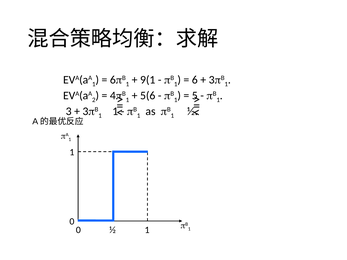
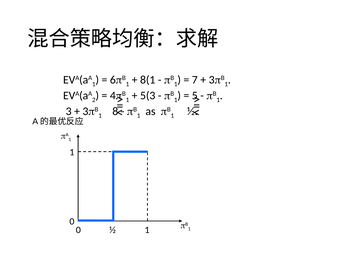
9(1: 9(1 -> 8(1
6: 6 -> 7
5(6: 5(6 -> 5(3
1 at (115, 111): 1 -> 8
